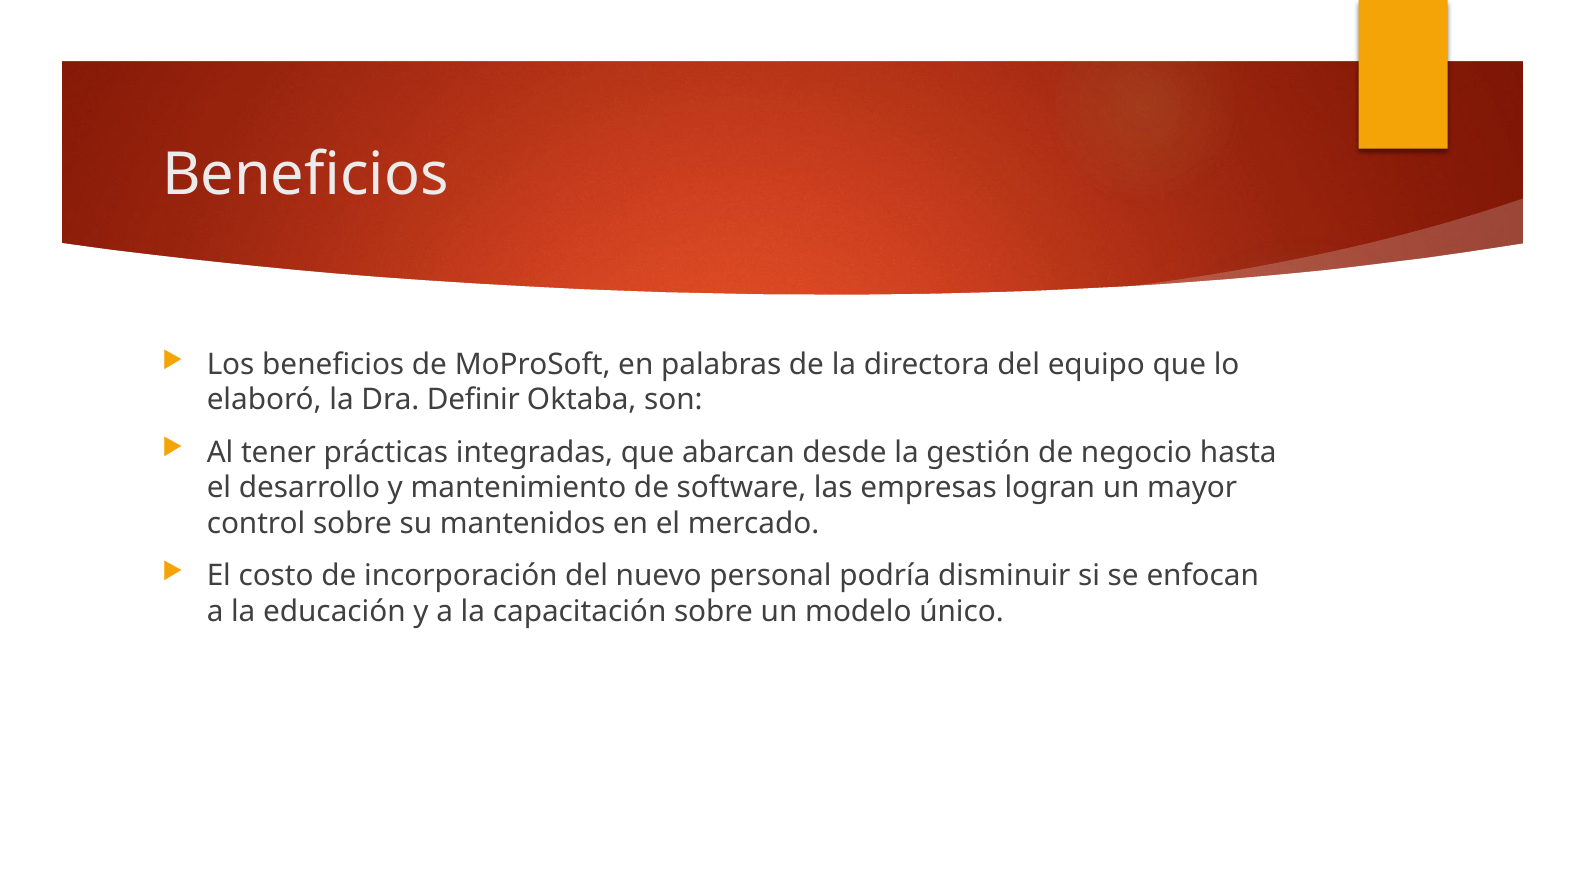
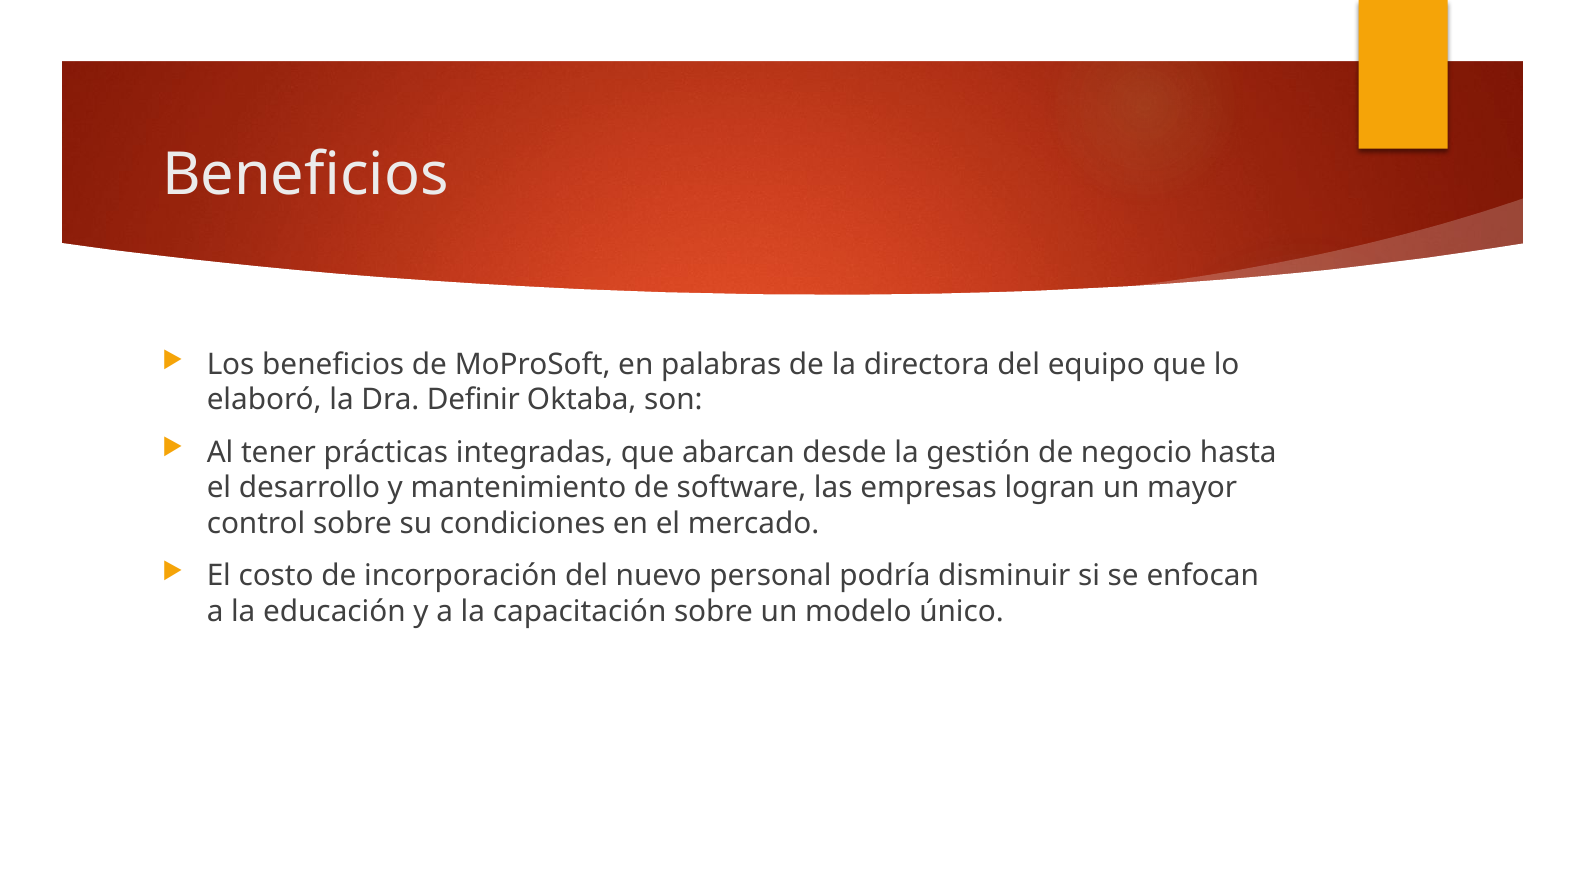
mantenidos: mantenidos -> condiciones
